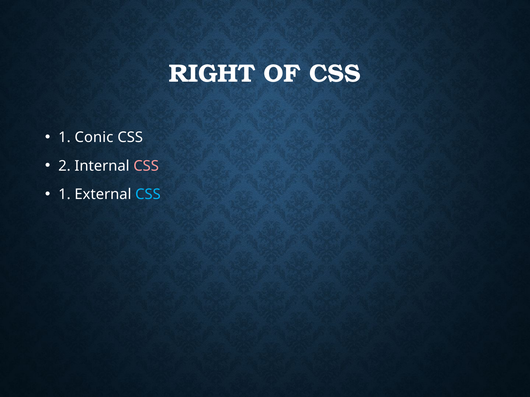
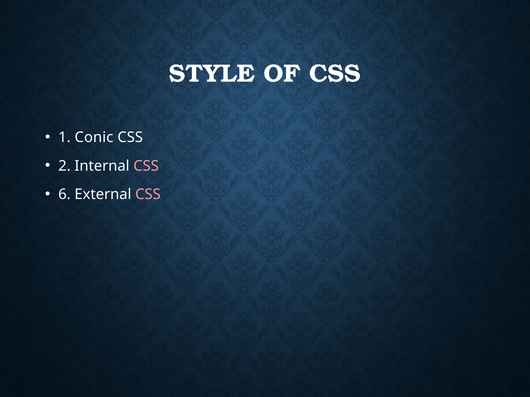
RIGHT: RIGHT -> STYLE
1 at (64, 195): 1 -> 6
CSS at (148, 195) colour: light blue -> pink
